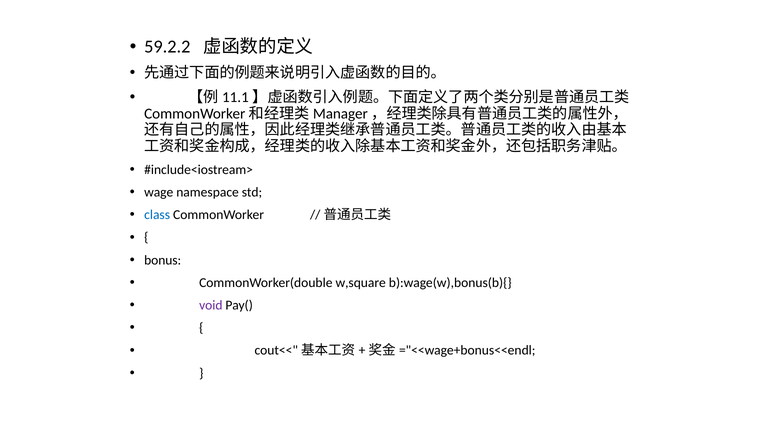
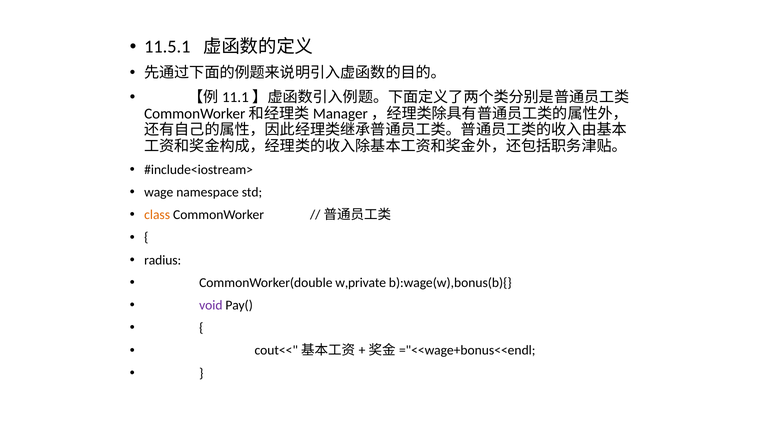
59.2.2: 59.2.2 -> 11.5.1
class colour: blue -> orange
bonus: bonus -> radius
w,square: w,square -> w,private
